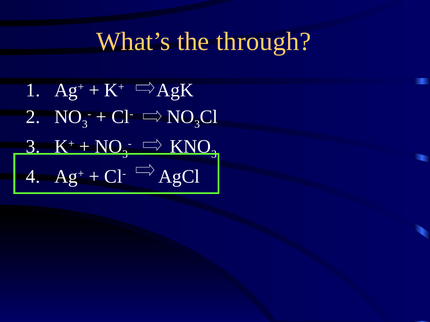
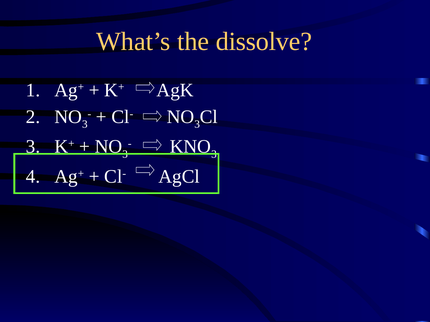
through: through -> dissolve
